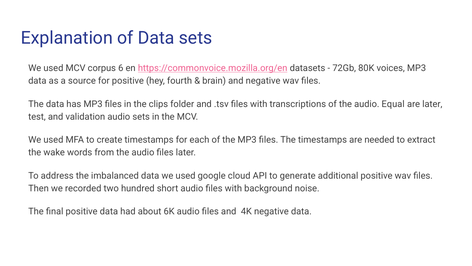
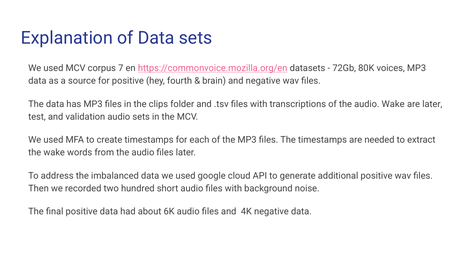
6: 6 -> 7
audio Equal: Equal -> Wake
